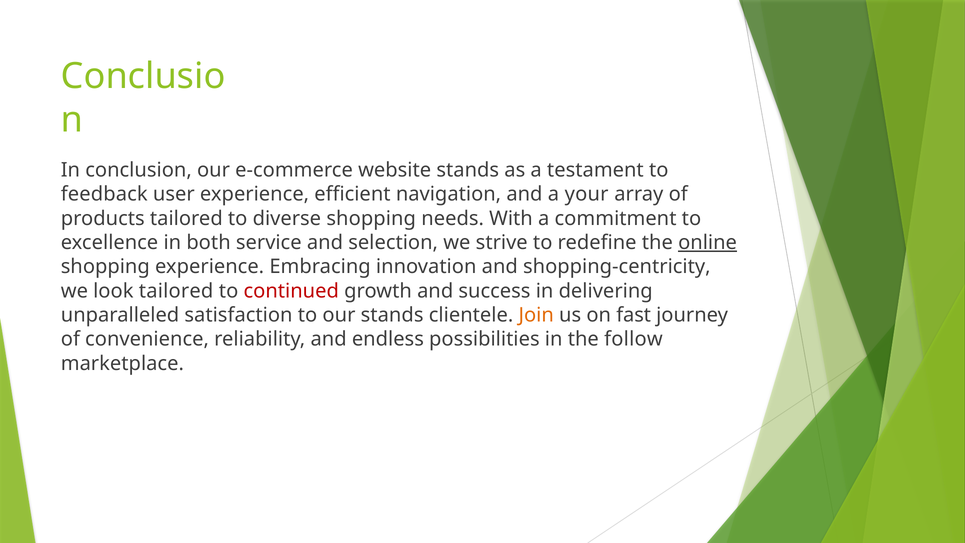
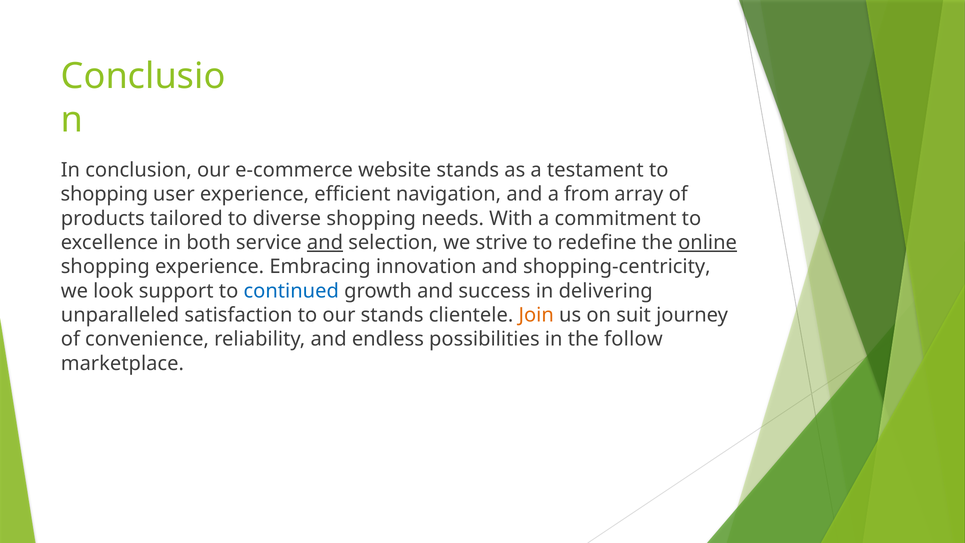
feedback at (104, 194): feedback -> shopping
your: your -> from
and at (325, 243) underline: none -> present
look tailored: tailored -> support
continued colour: red -> blue
fast: fast -> suit
